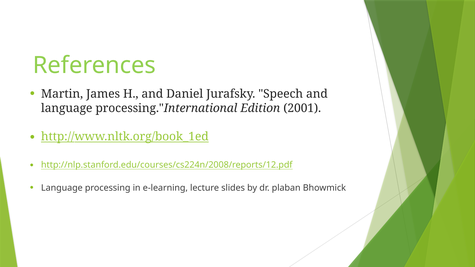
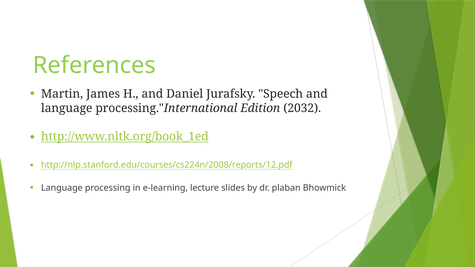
2001: 2001 -> 2032
